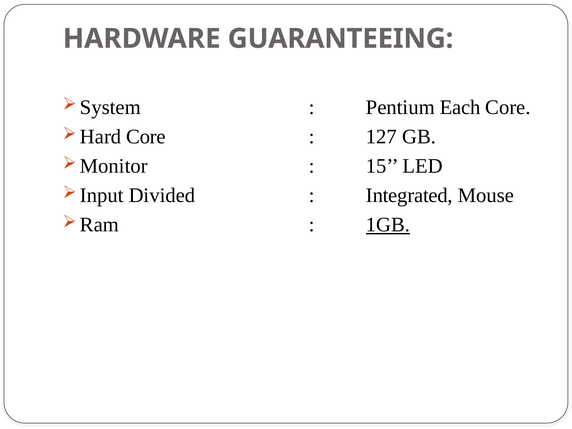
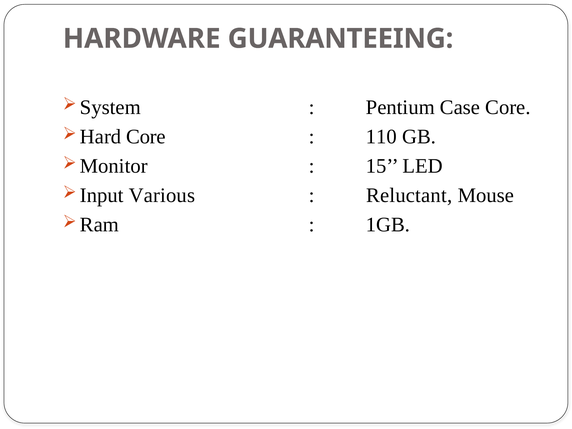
Each: Each -> Case
127: 127 -> 110
Divided: Divided -> Various
Integrated: Integrated -> Reluctant
1GB underline: present -> none
